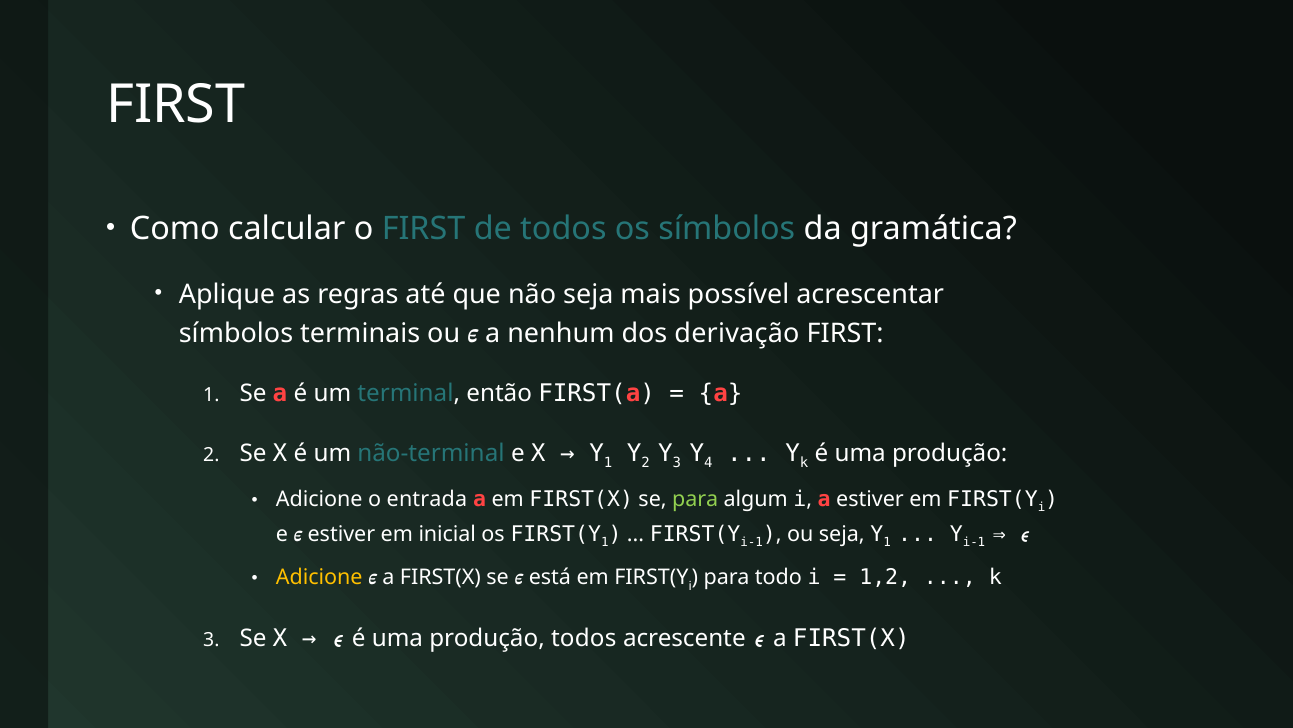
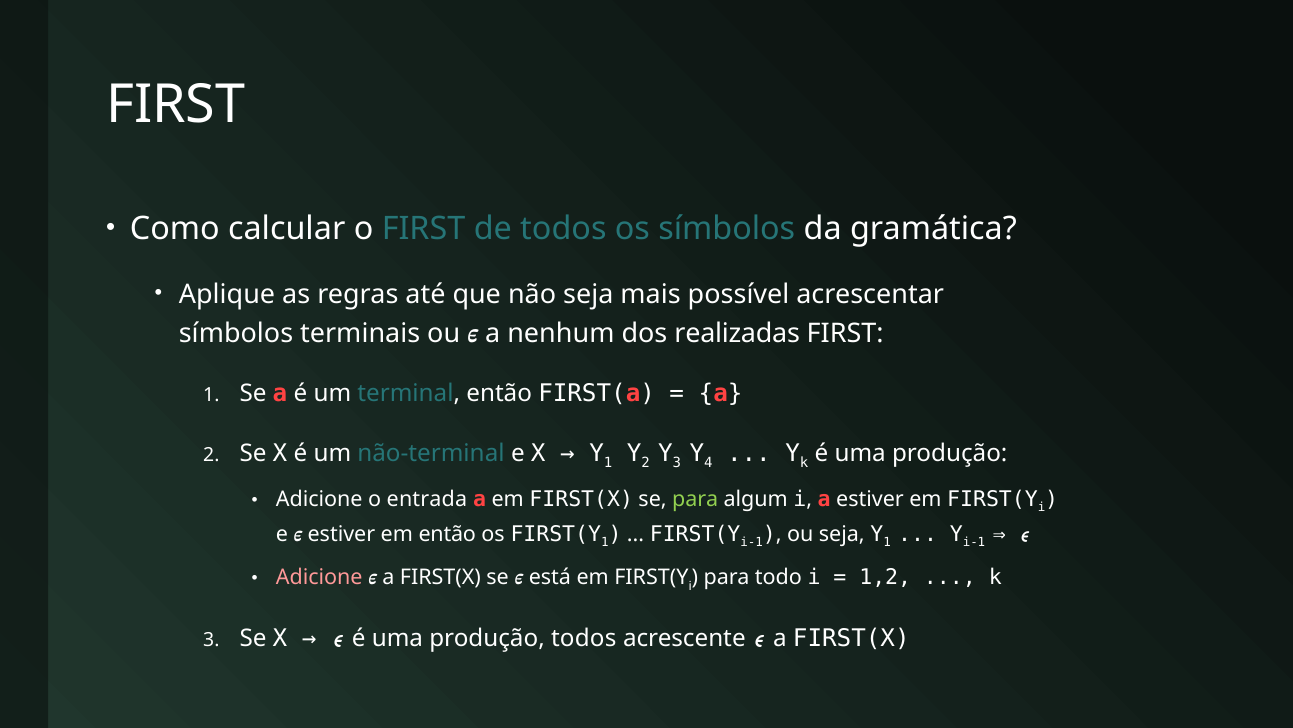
derivação: derivação -> realizadas
em inicial: inicial -> então
Adicione at (319, 577) colour: yellow -> pink
